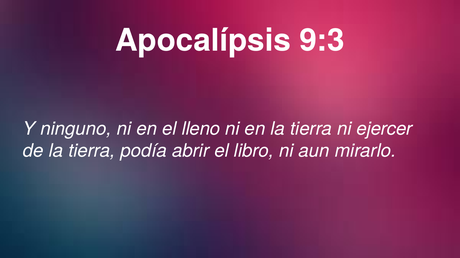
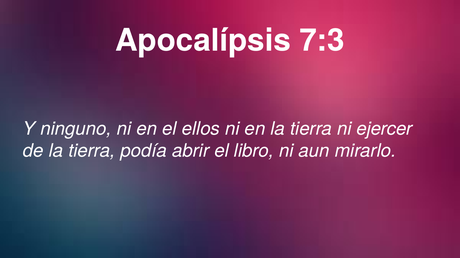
9:3: 9:3 -> 7:3
lleno: lleno -> ellos
